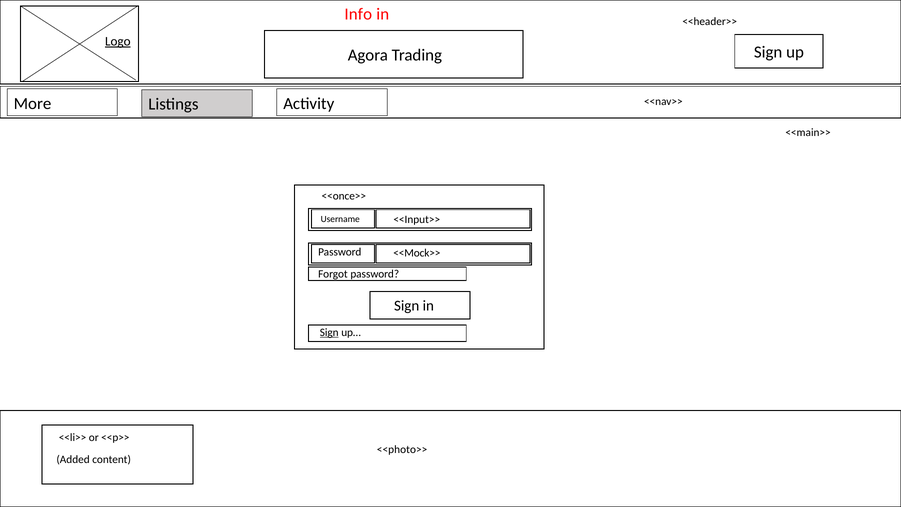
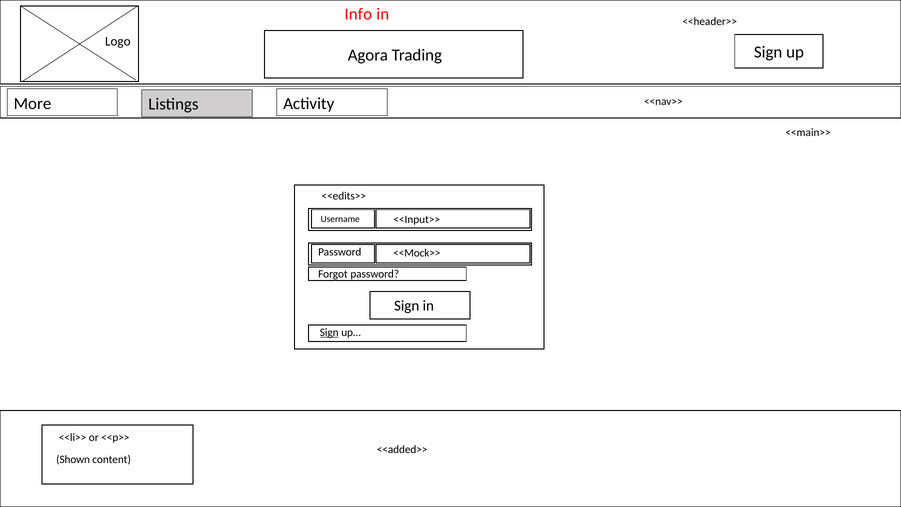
Logo underline: present -> none
<<once>>: <<once>> -> <<edits>>
<<photo>>: <<photo>> -> <<added>>
Added: Added -> Shown
